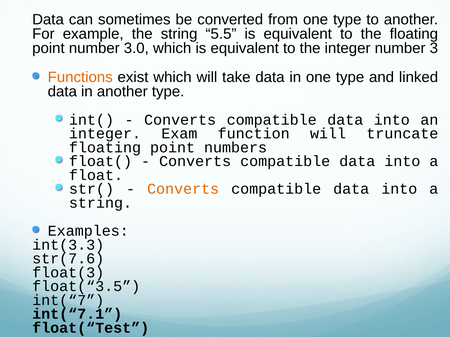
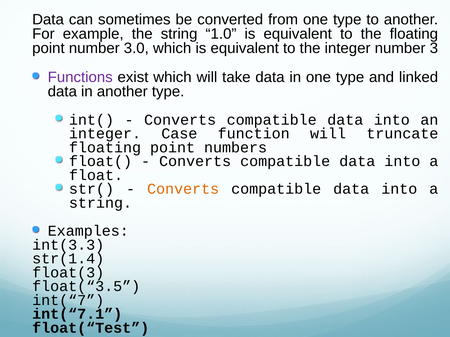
5.5: 5.5 -> 1.0
Functions colour: orange -> purple
Exam: Exam -> Case
str(7.6: str(7.6 -> str(1.4
